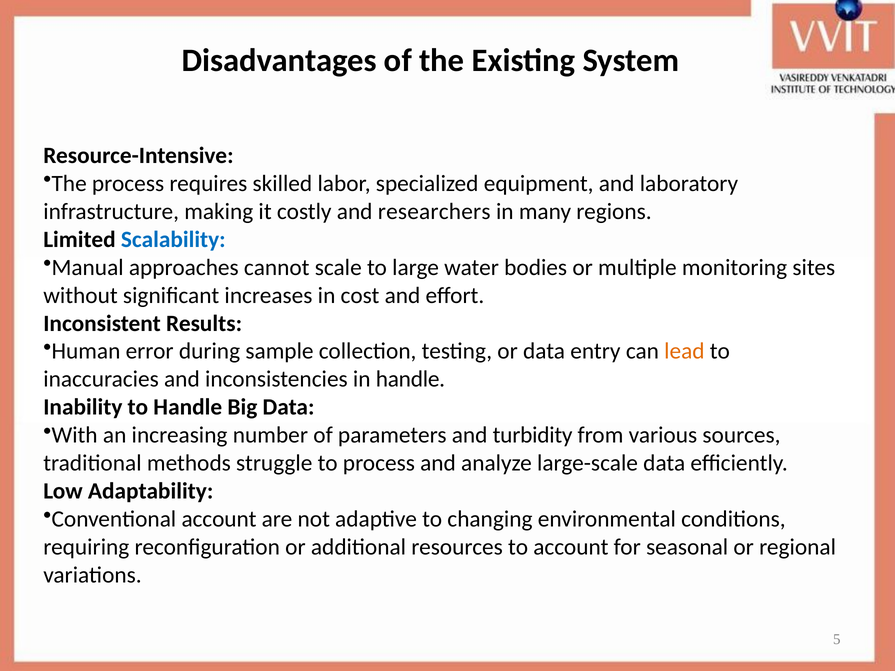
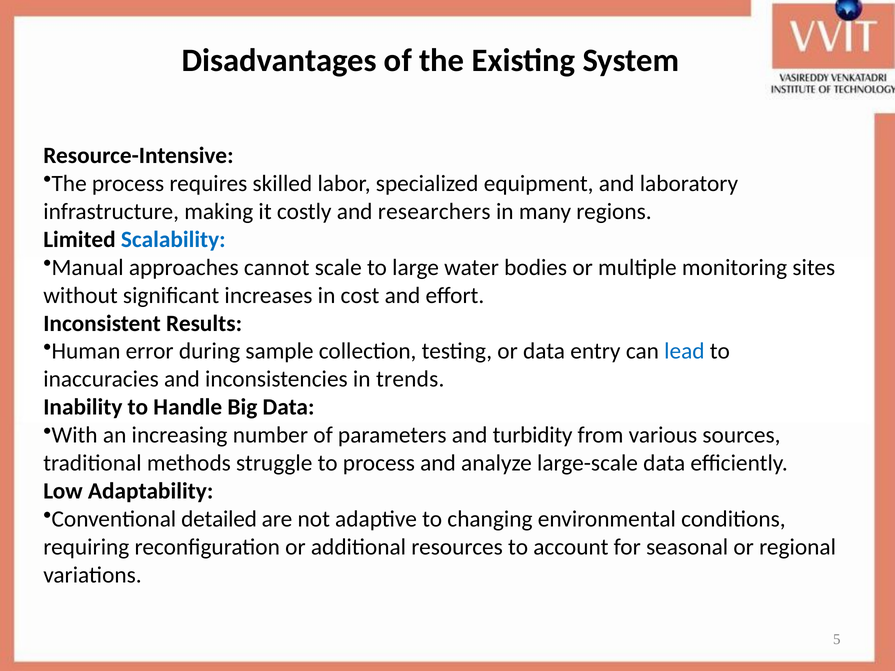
lead colour: orange -> blue
in handle: handle -> trends
Conventional account: account -> detailed
